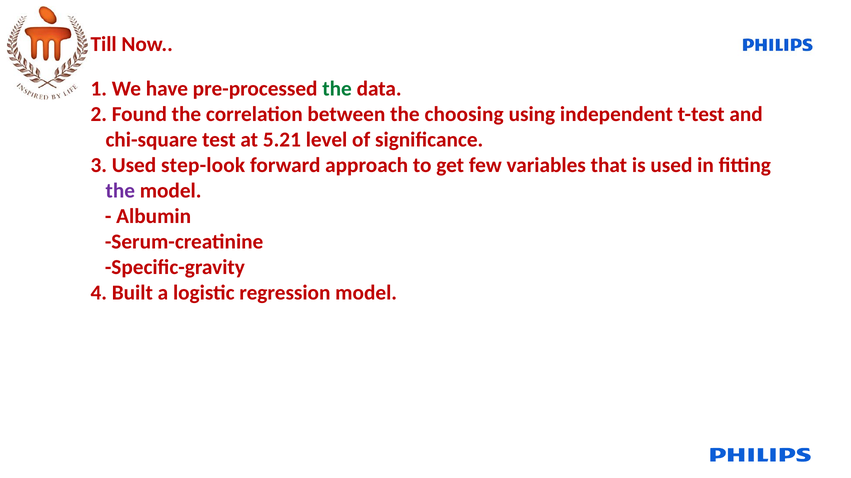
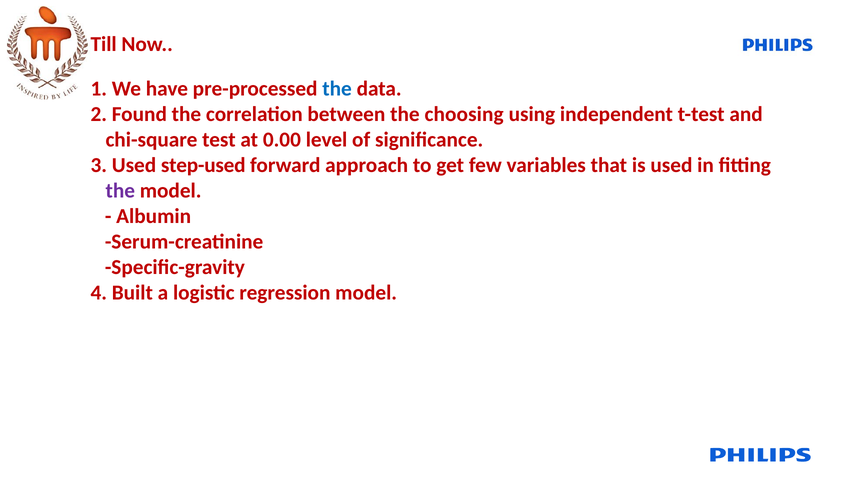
the at (337, 89) colour: green -> blue
5.21: 5.21 -> 0.00
step-look: step-look -> step-used
